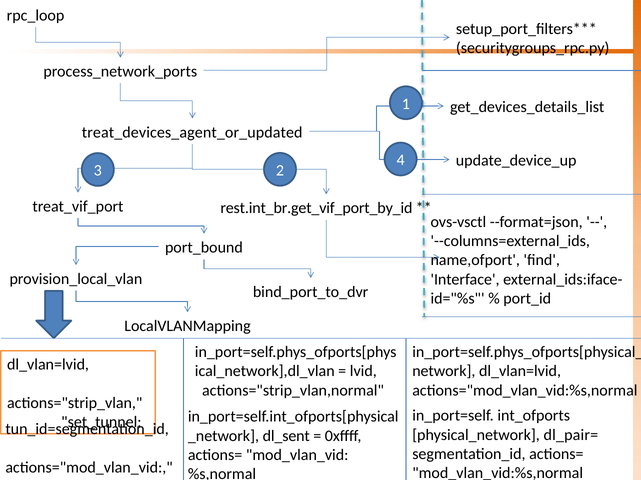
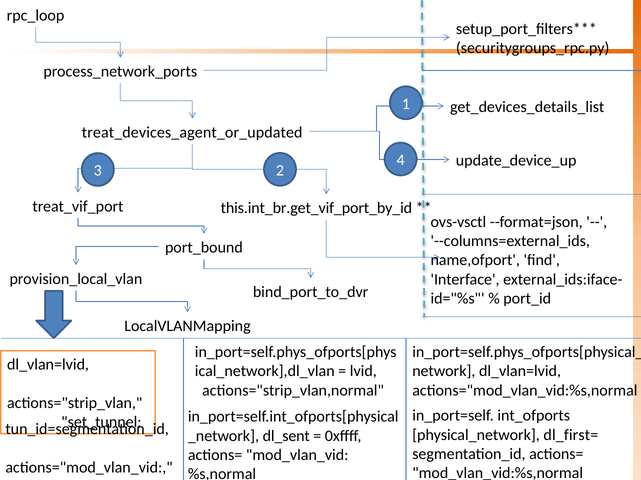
rest.int_br.get_vif_port_by_id: rest.int_br.get_vif_port_by_id -> this.int_br.get_vif_port_by_id
dl_pair=: dl_pair= -> dl_first=
